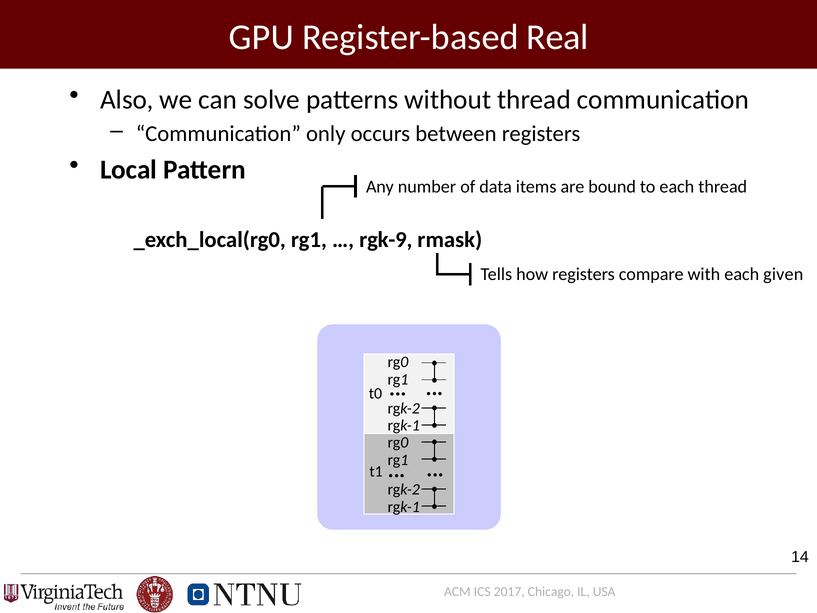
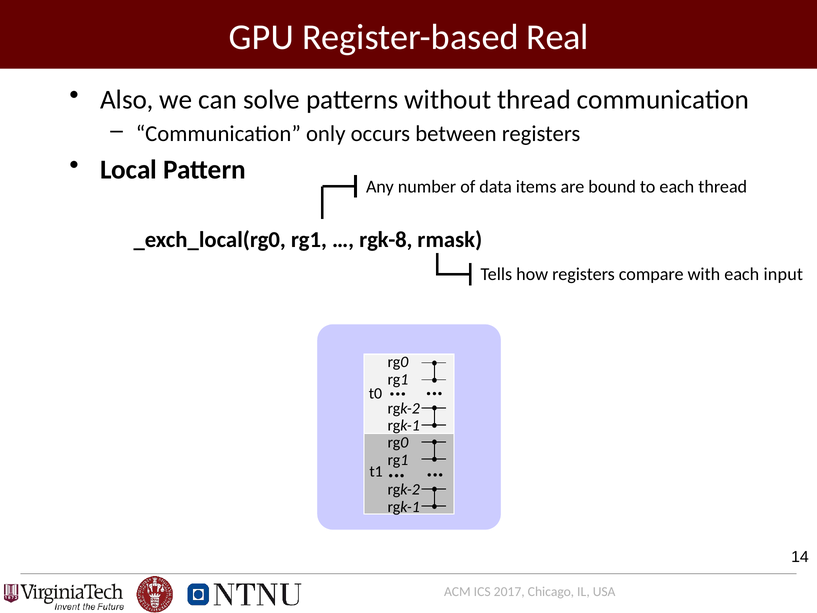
rgk-9: rgk-9 -> rgk-8
given: given -> input
